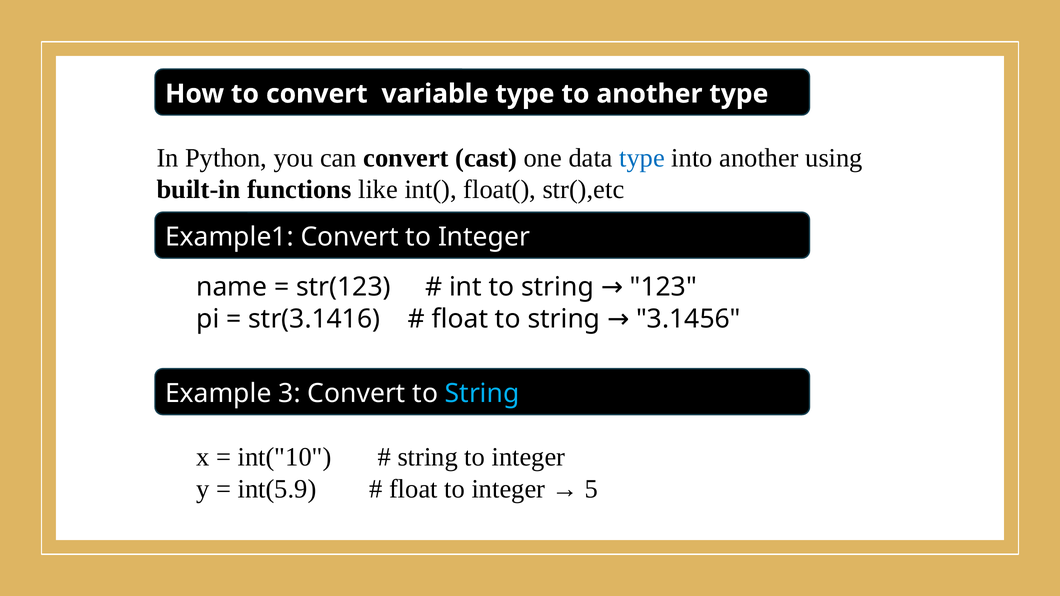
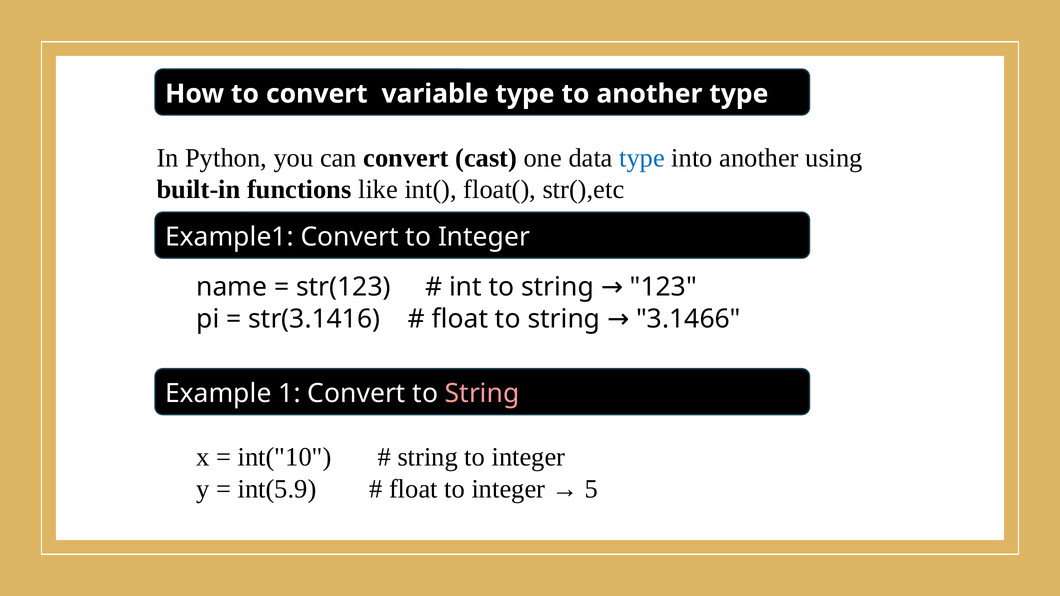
3.1456: 3.1456 -> 3.1466
3: 3 -> 1
String at (482, 394) colour: light blue -> pink
